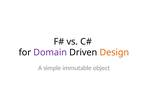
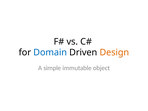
Domain colour: purple -> blue
